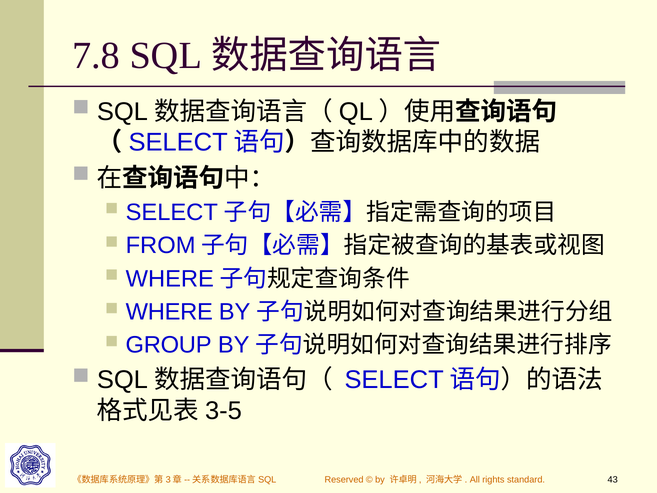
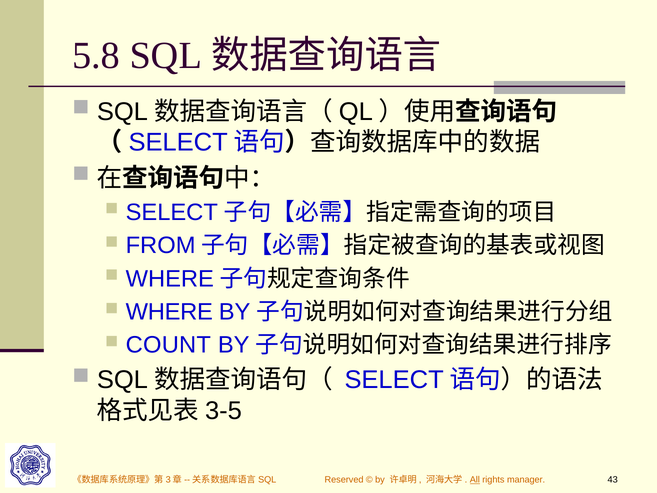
7.8: 7.8 -> 5.8
GROUP: GROUP -> COUNT
All underline: none -> present
standard: standard -> manager
